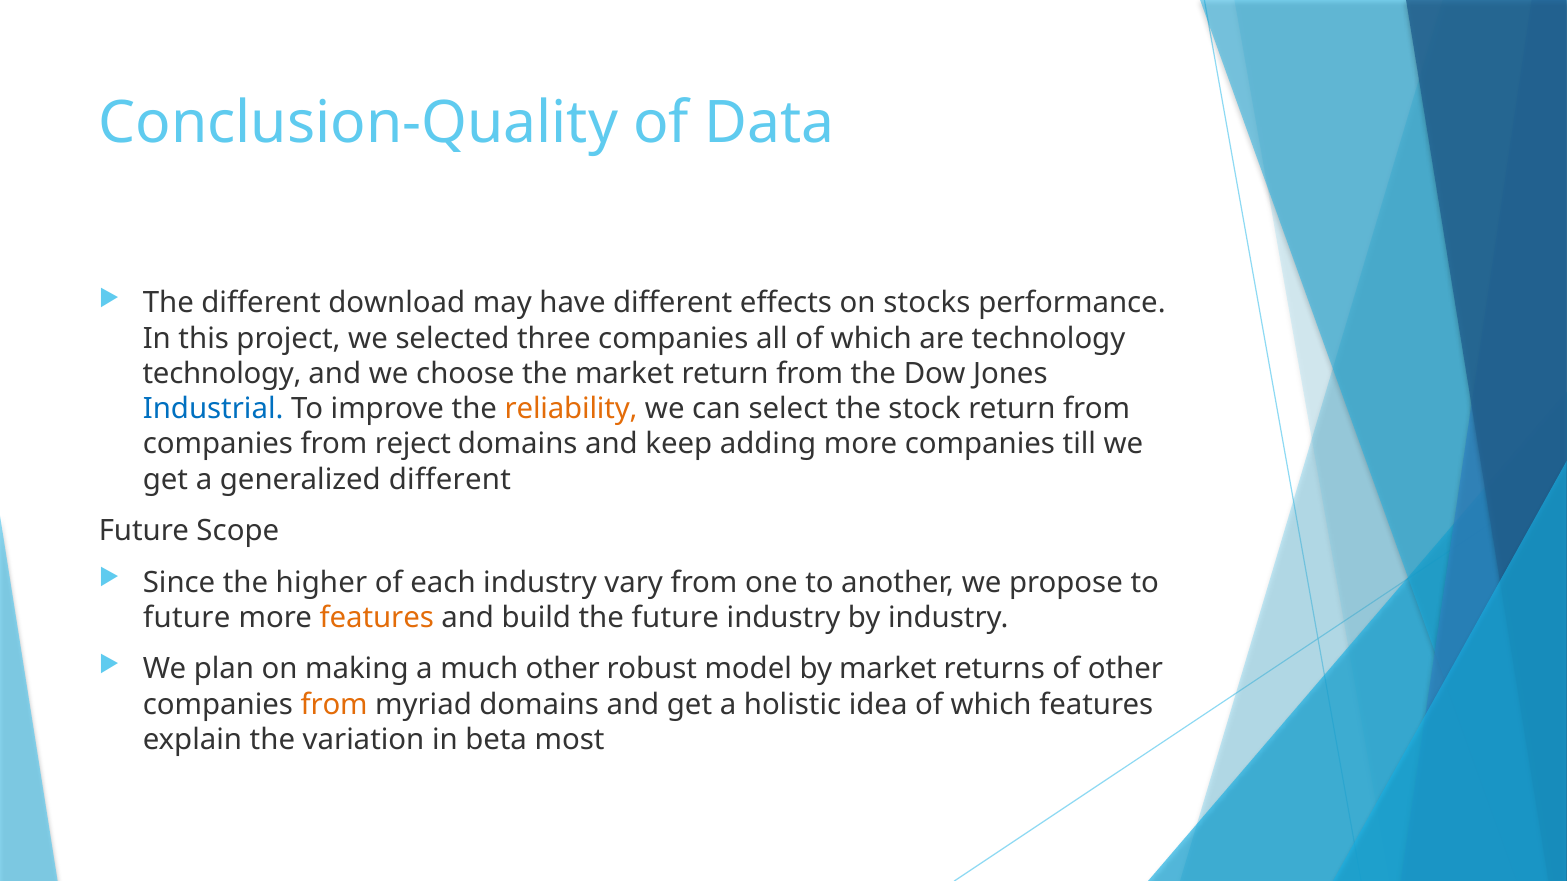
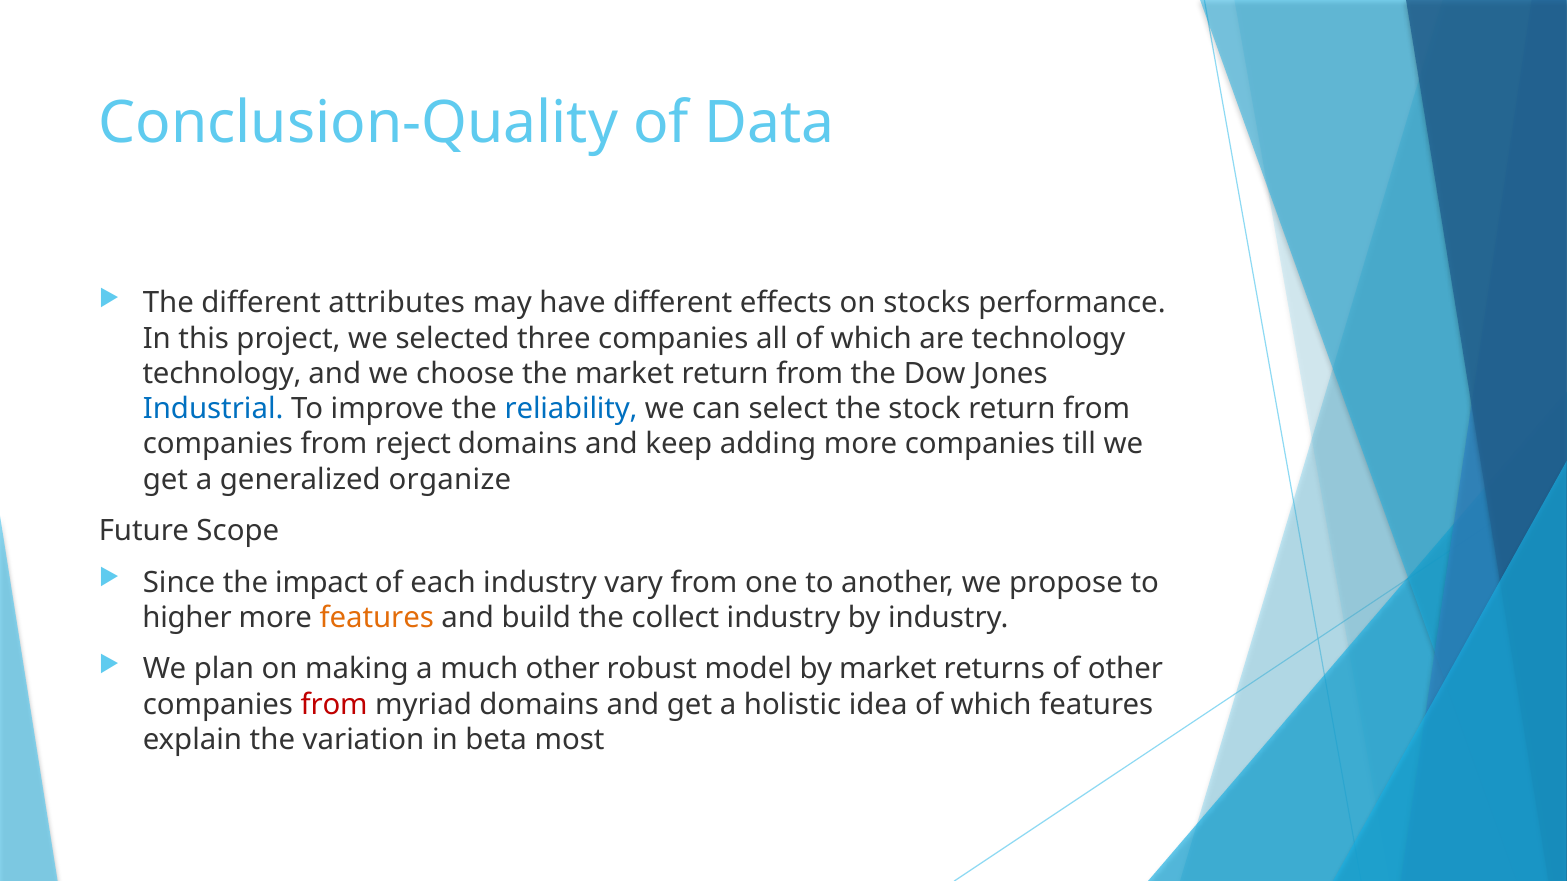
download: download -> attributes
reliability colour: orange -> blue
generalized different: different -> organize
higher: higher -> impact
future at (187, 618): future -> higher
the future: future -> collect
from at (334, 705) colour: orange -> red
